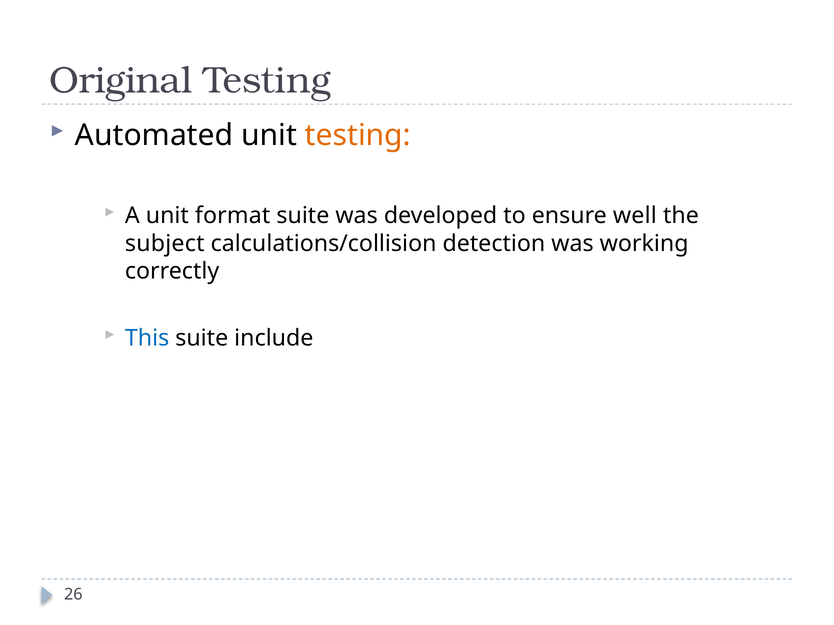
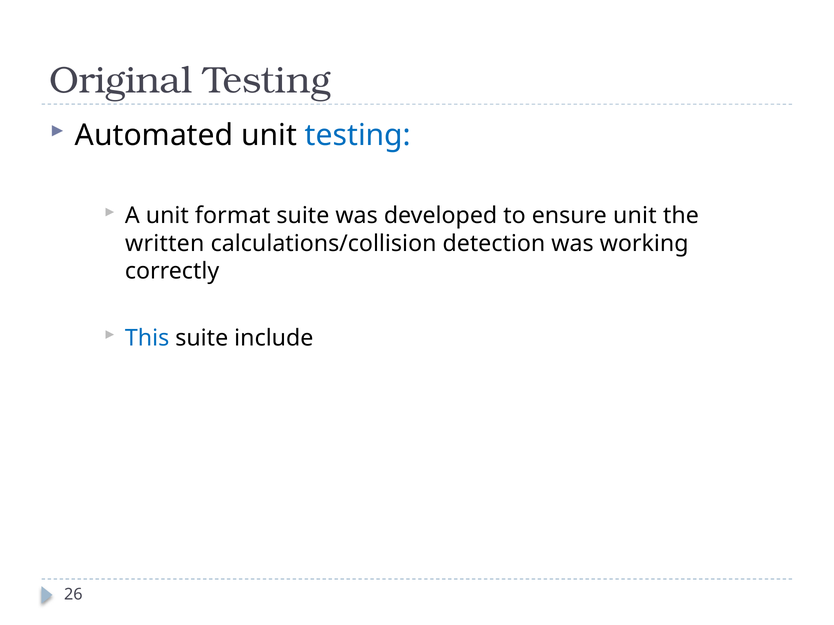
testing at (358, 135) colour: orange -> blue
ensure well: well -> unit
subject: subject -> written
